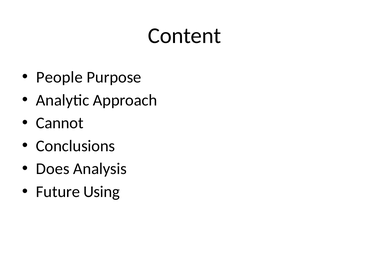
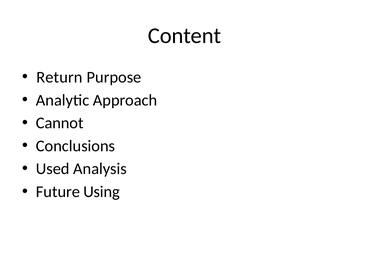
People: People -> Return
Does: Does -> Used
